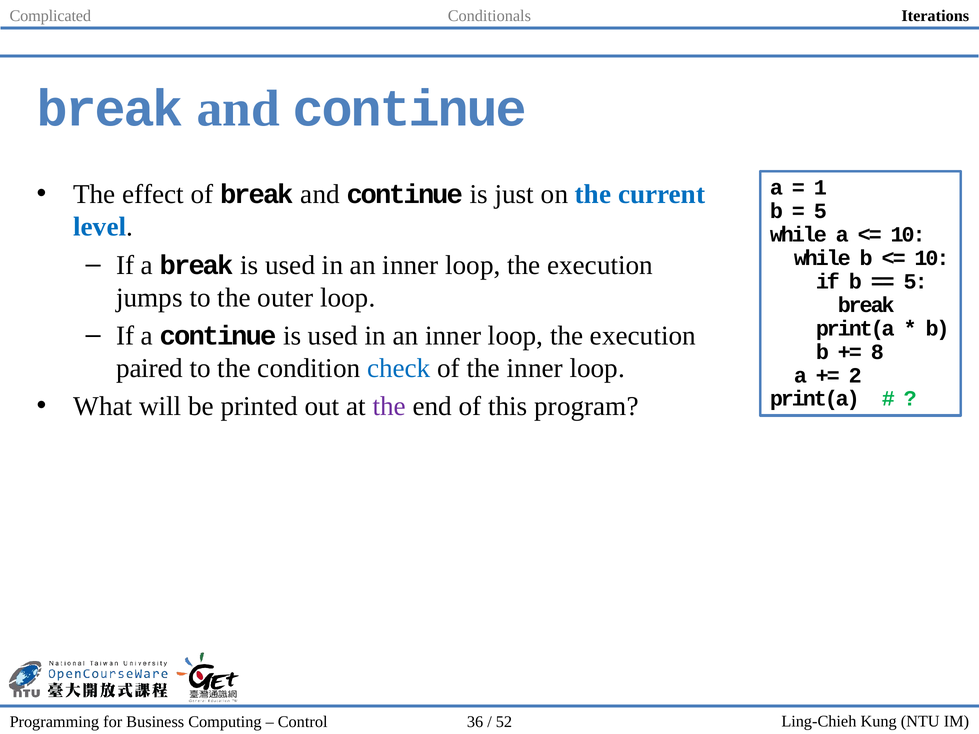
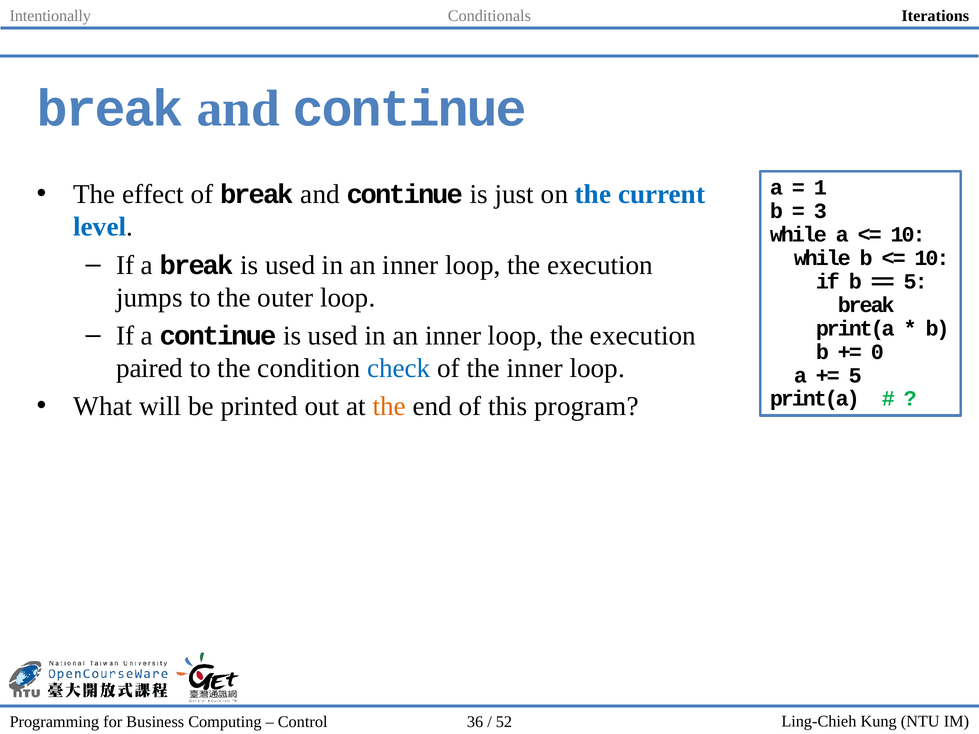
Complicated: Complicated -> Intentionally
5 at (820, 211): 5 -> 3
8: 8 -> 0
2 at (855, 375): 2 -> 5
the at (389, 407) colour: purple -> orange
